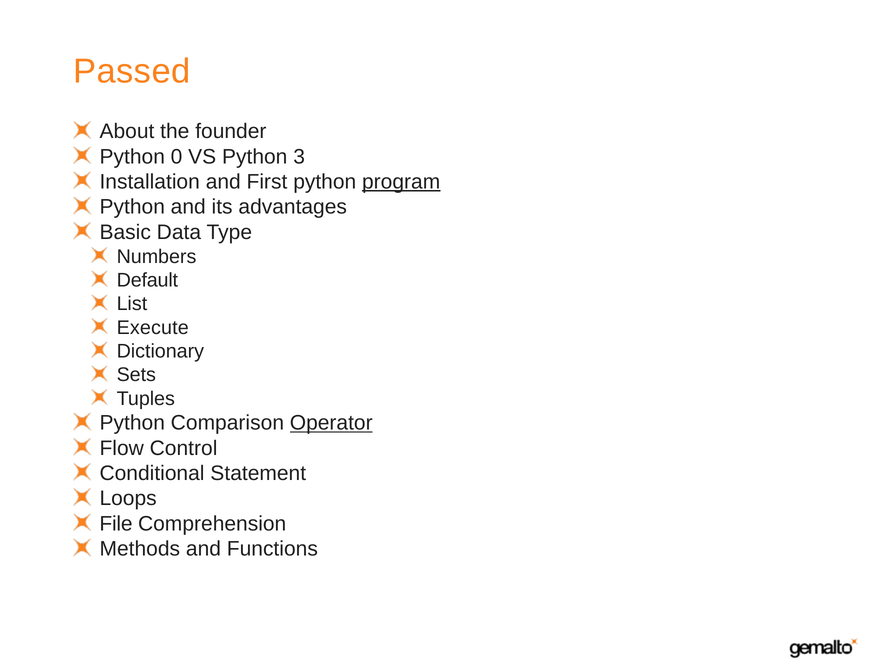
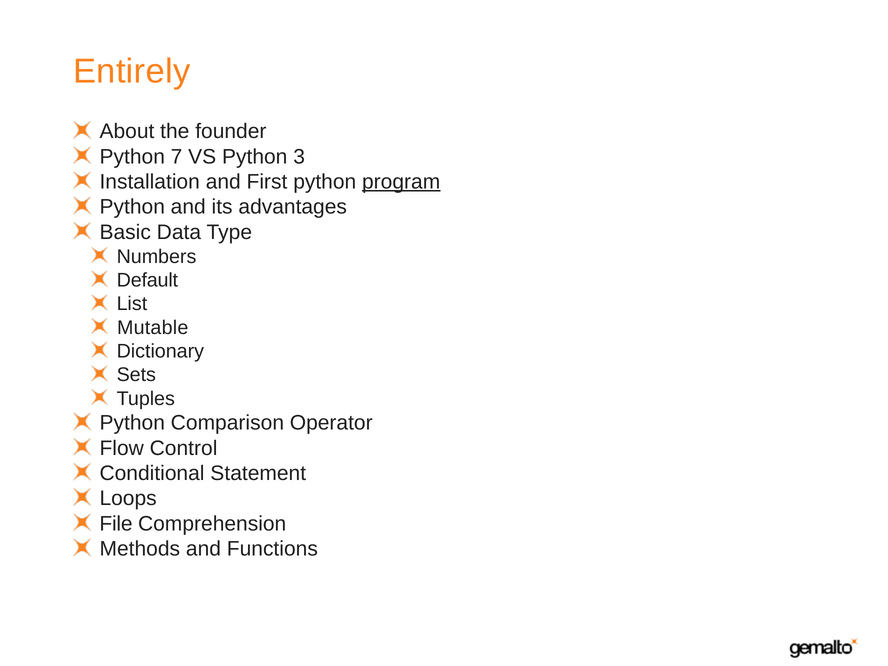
Passed: Passed -> Entirely
0: 0 -> 7
Execute: Execute -> Mutable
Operator underline: present -> none
